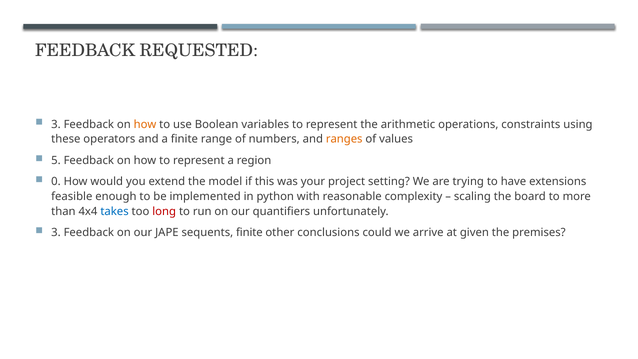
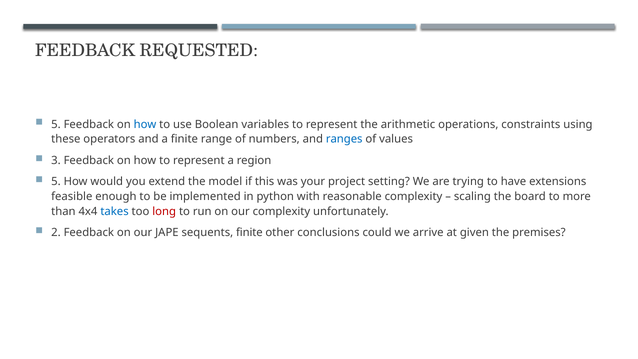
3 at (56, 124): 3 -> 5
how at (145, 124) colour: orange -> blue
ranges colour: orange -> blue
5: 5 -> 3
0 at (56, 182): 0 -> 5
our quantifiers: quantifiers -> complexity
3 at (56, 233): 3 -> 2
